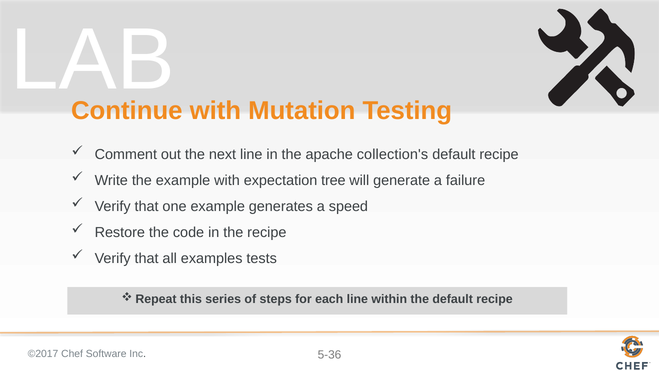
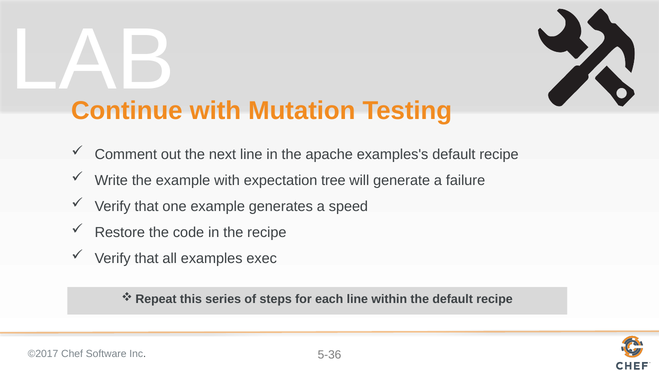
collection's: collection's -> examples's
tests: tests -> exec
